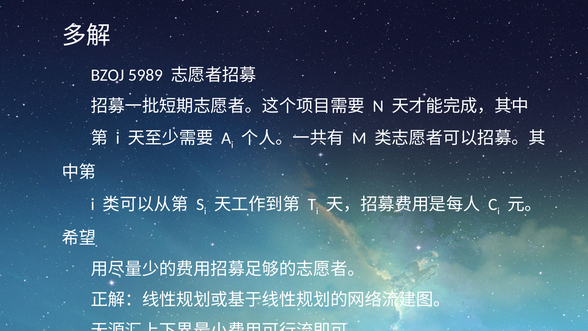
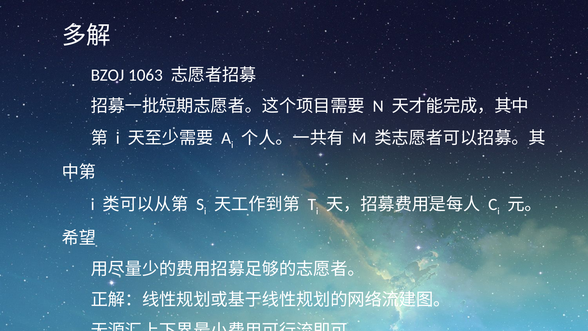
5989: 5989 -> 1063
